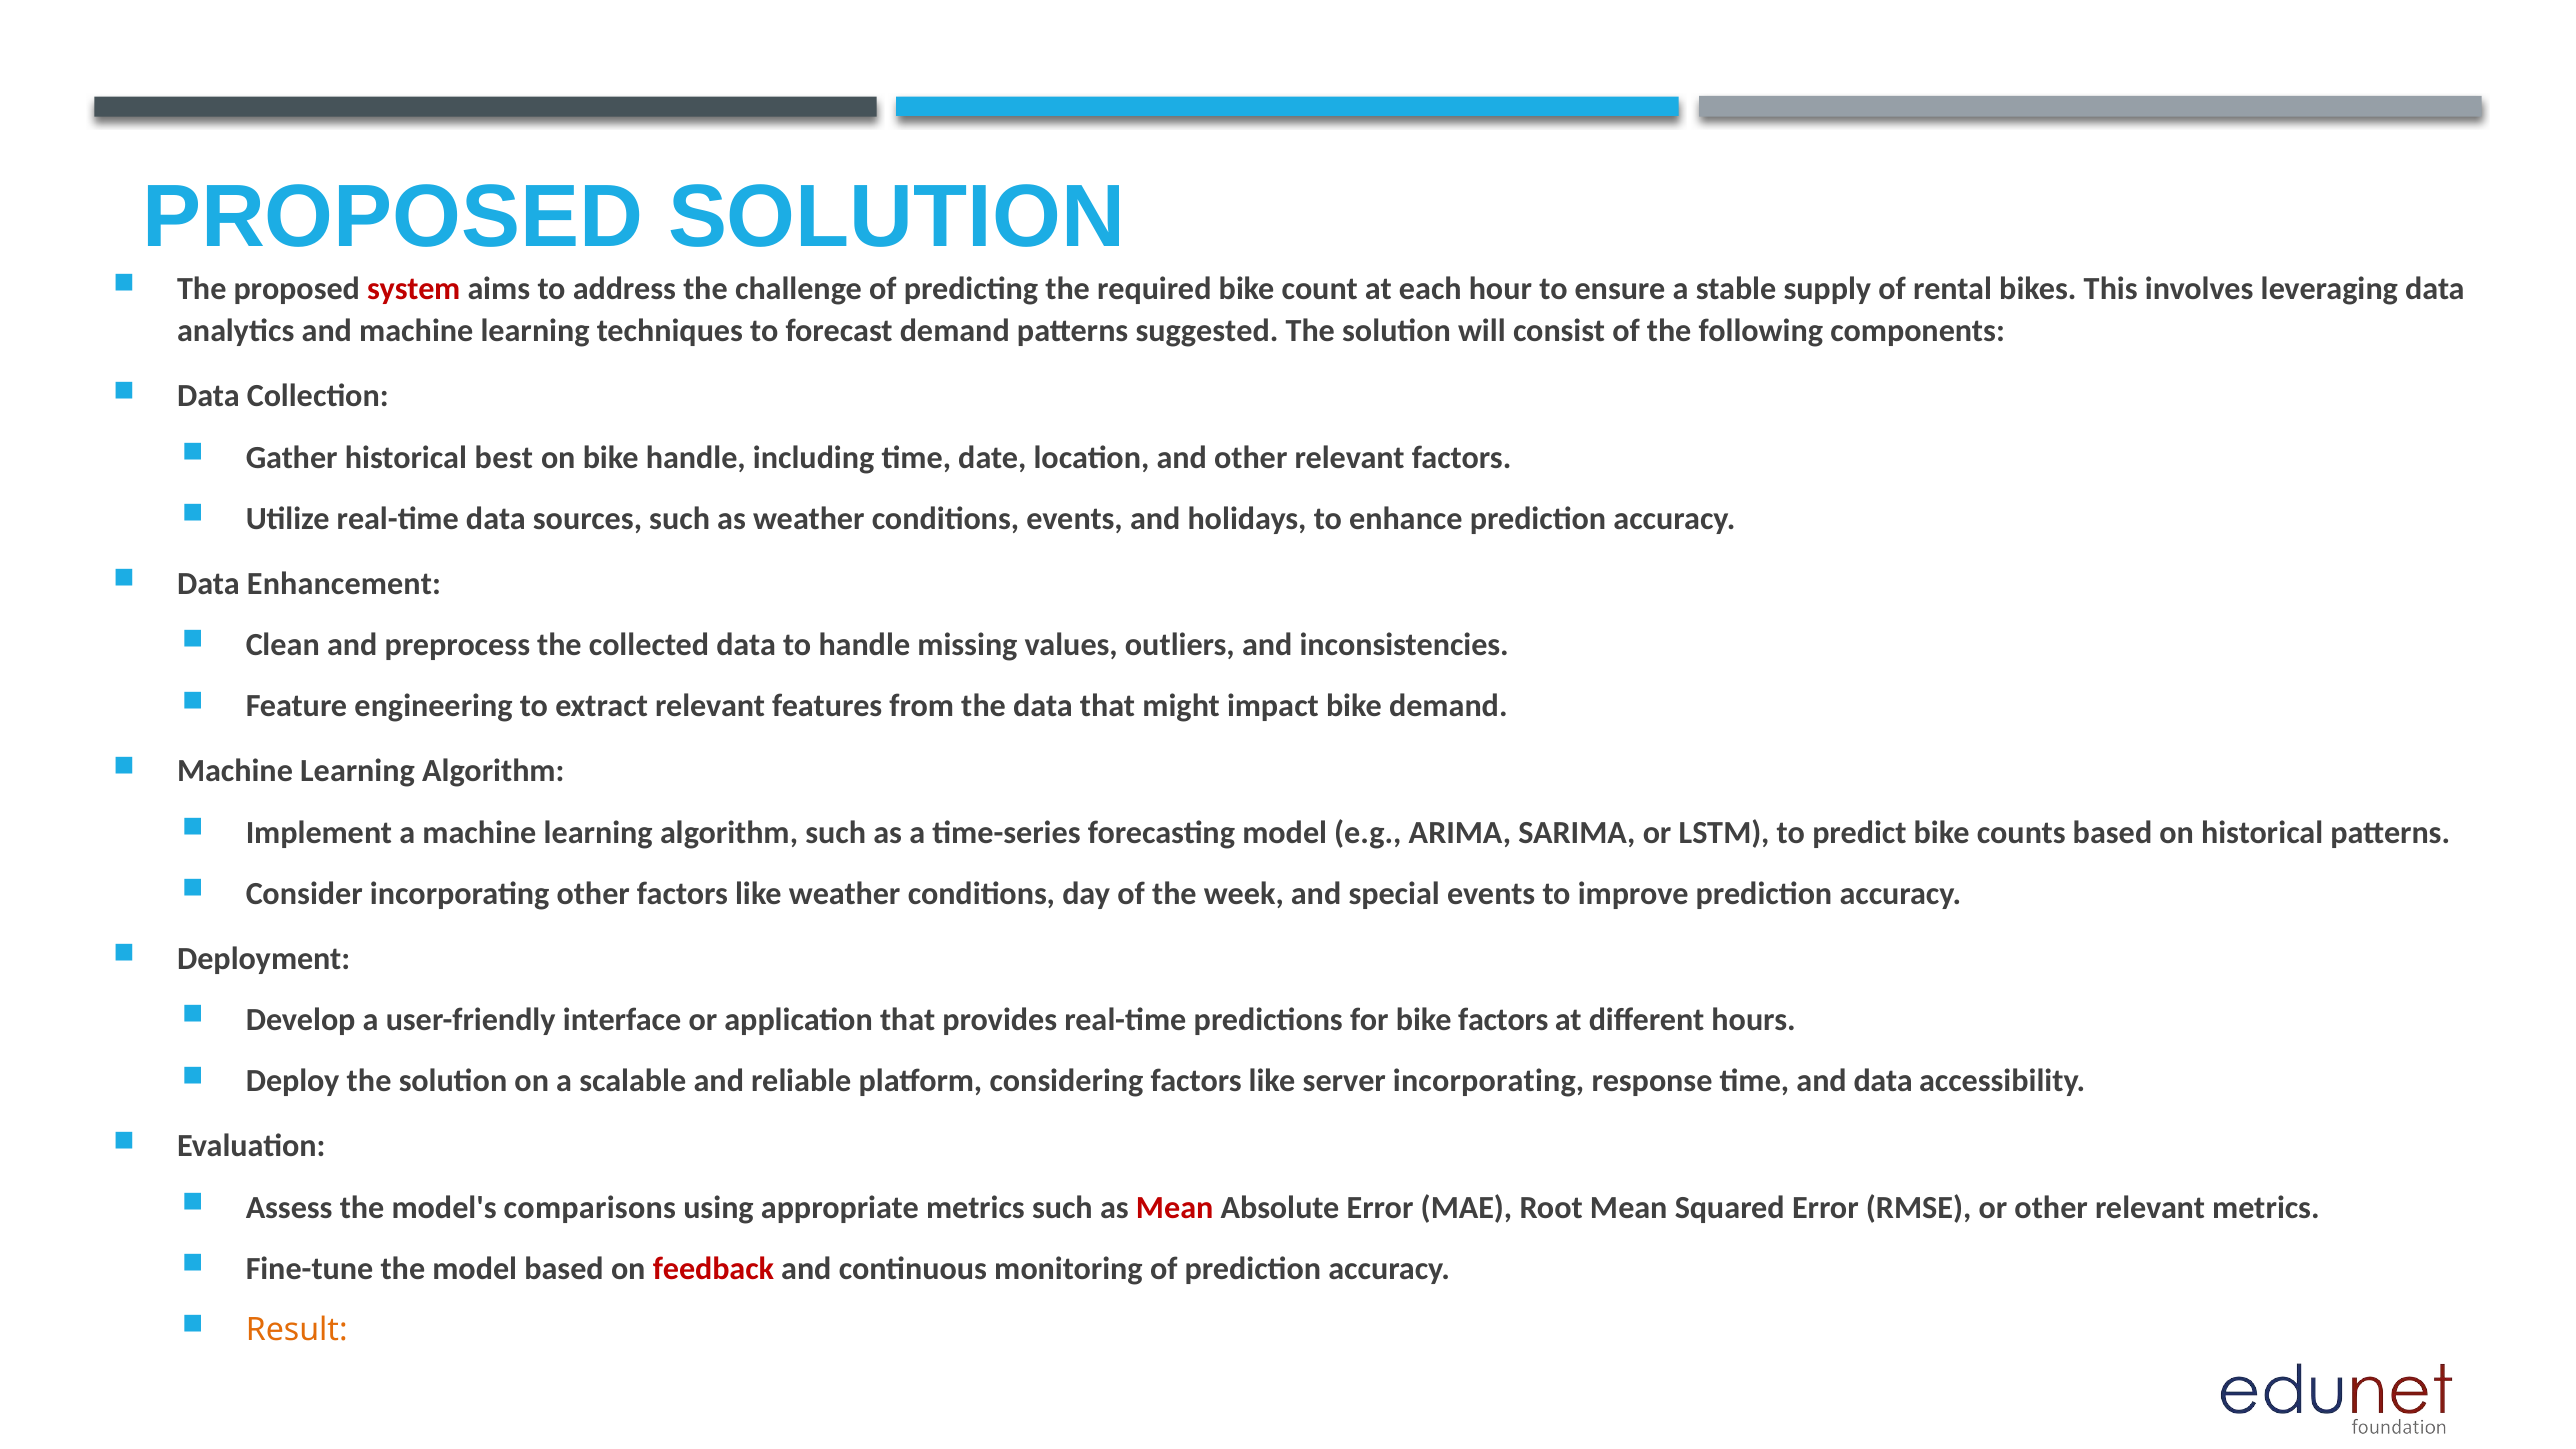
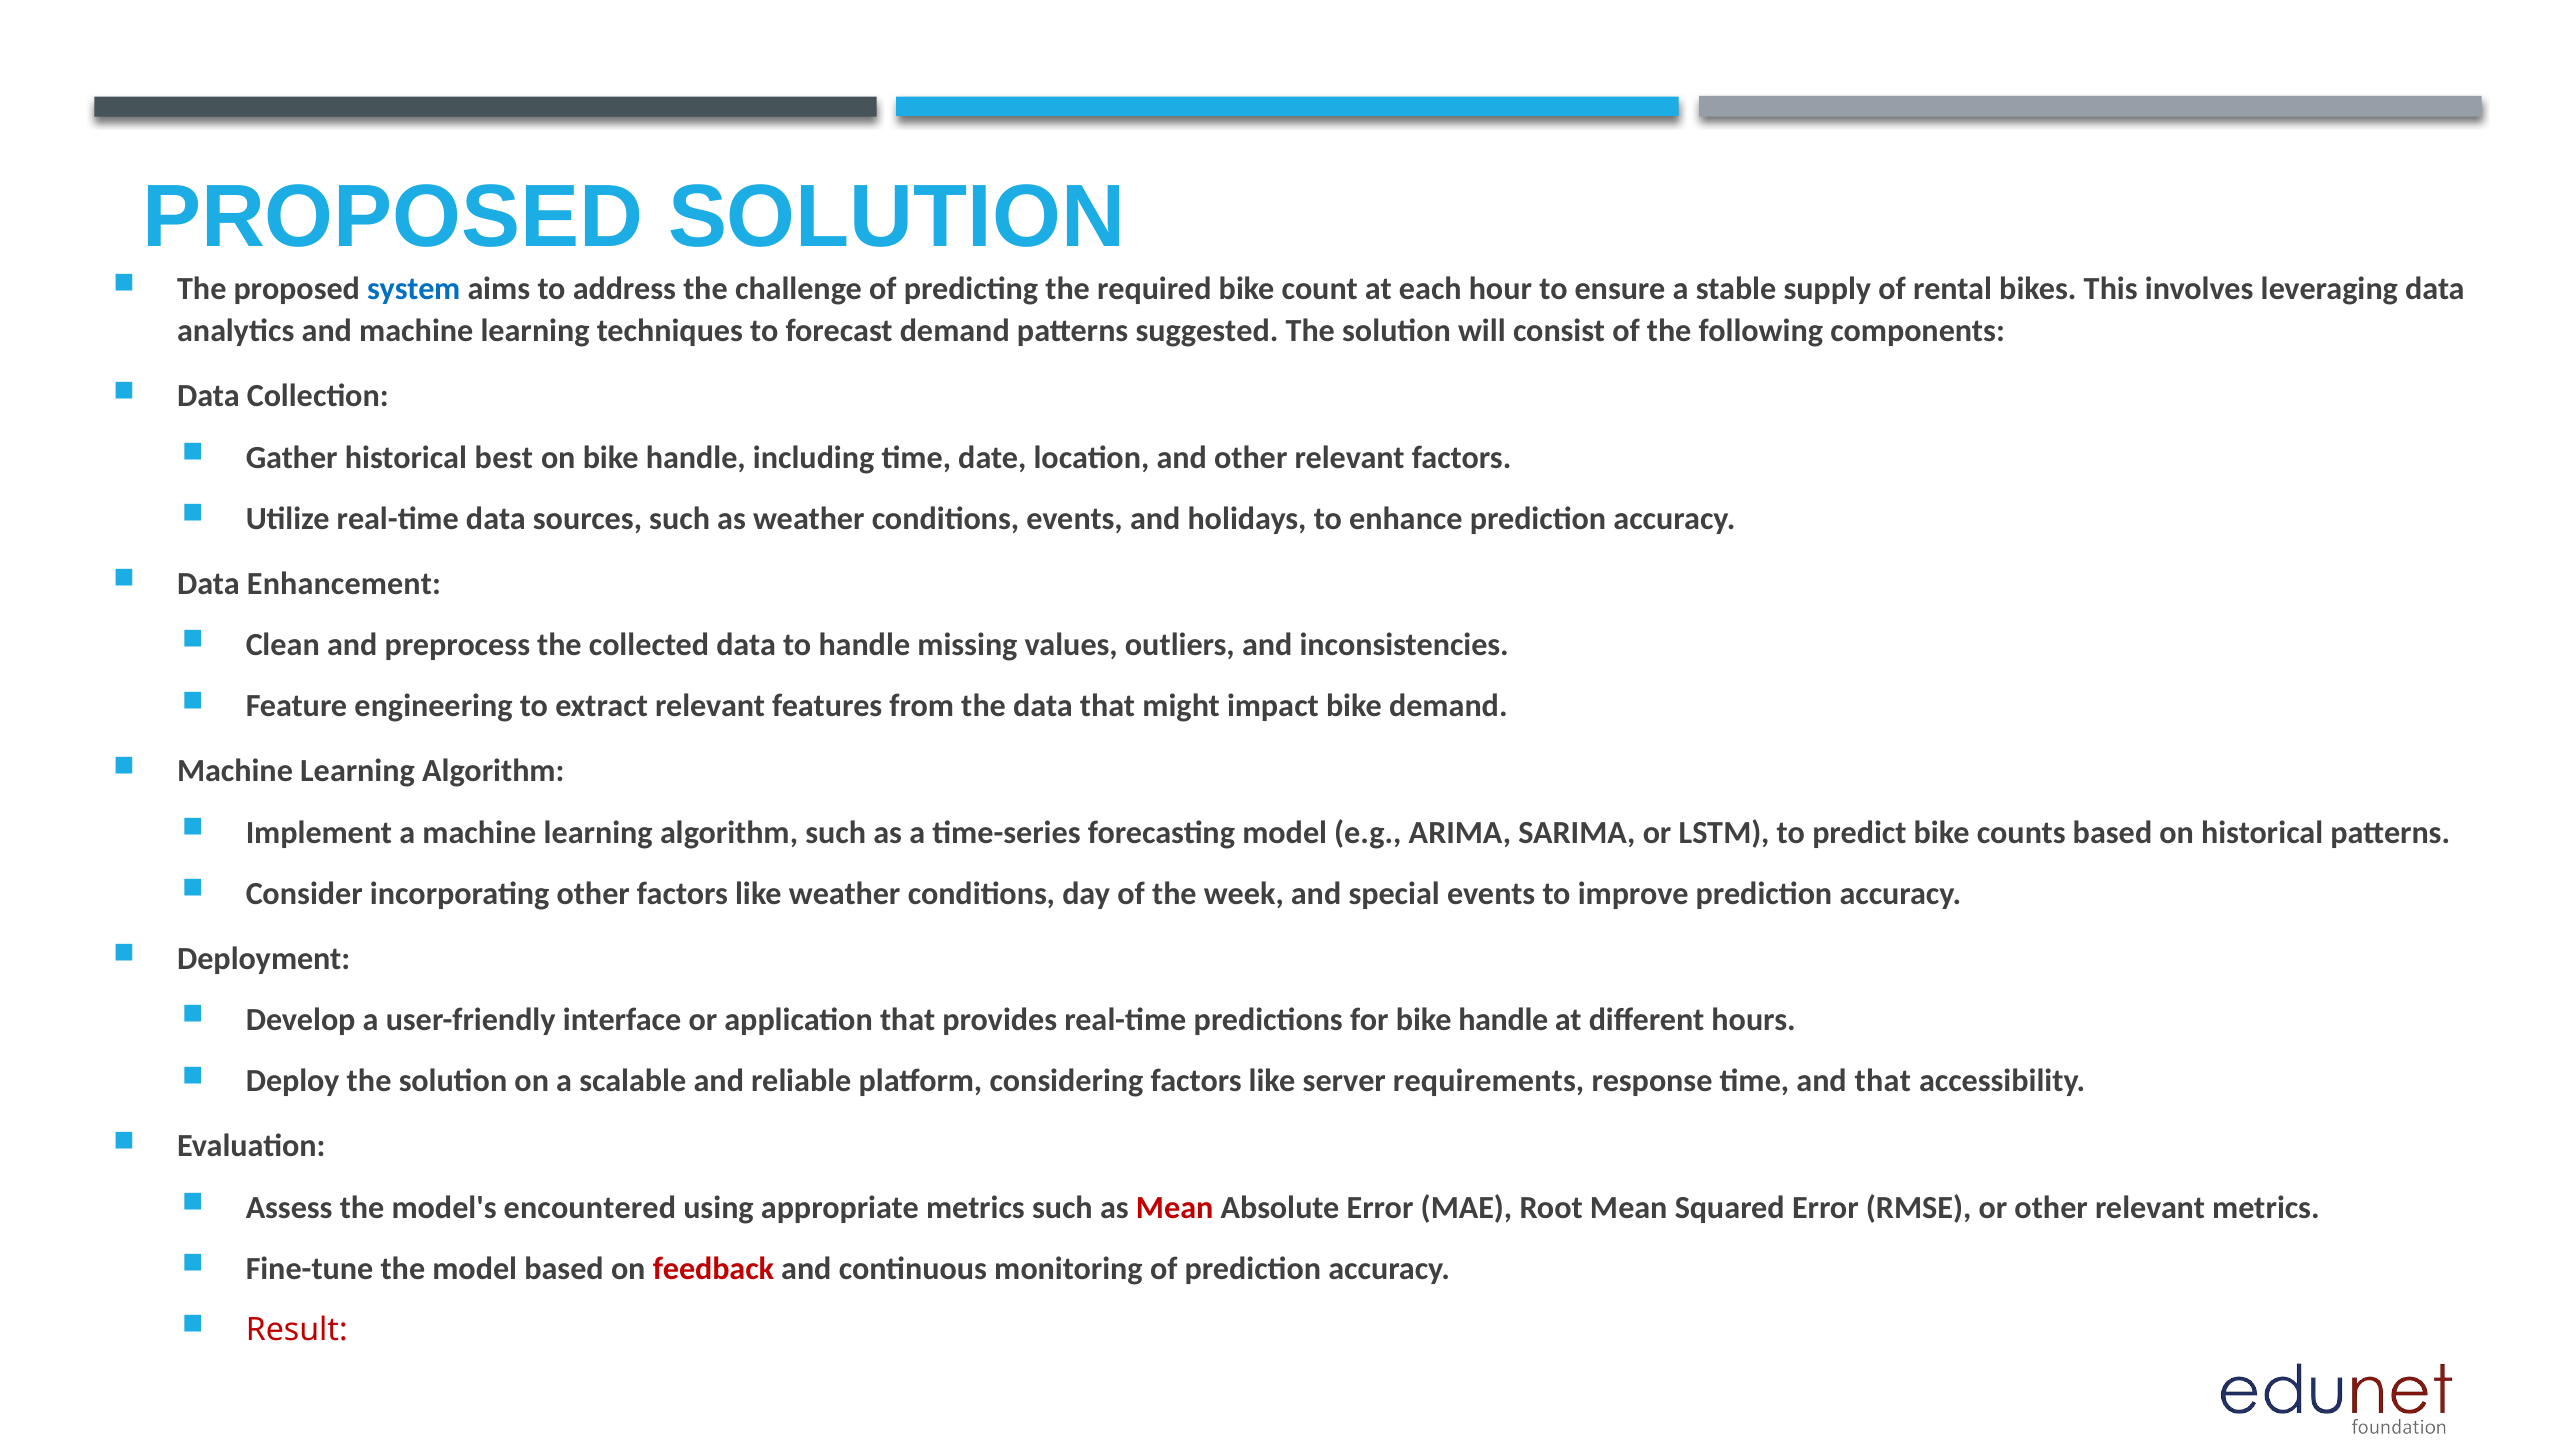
system colour: red -> blue
for bike factors: factors -> handle
server incorporating: incorporating -> requirements
and data: data -> that
comparisons: comparisons -> encountered
Result colour: orange -> red
